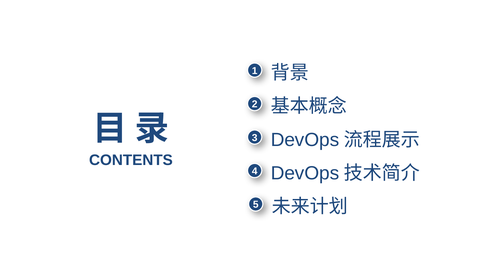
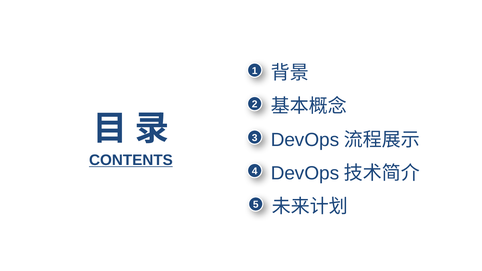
CONTENTS underline: none -> present
